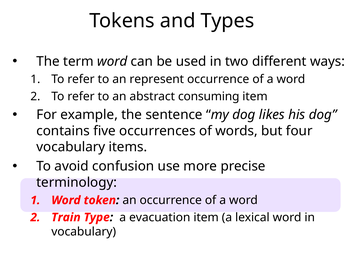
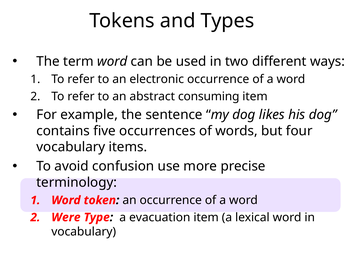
represent: represent -> electronic
Train: Train -> Were
